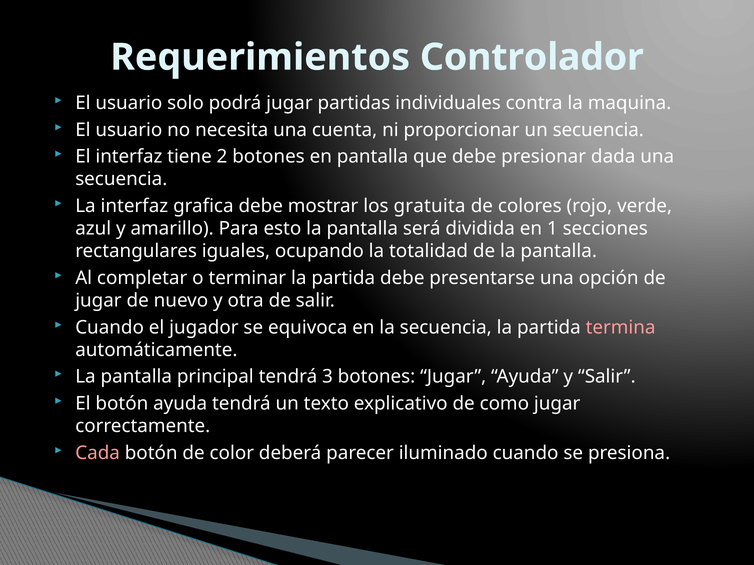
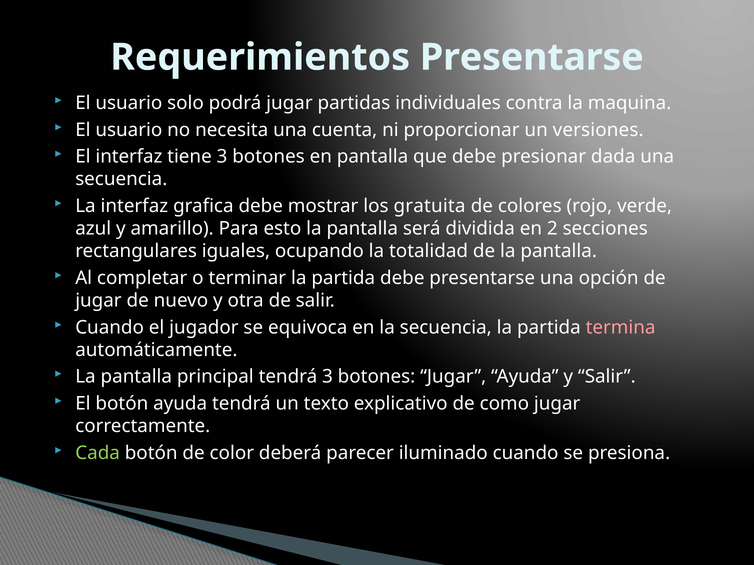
Requerimientos Controlador: Controlador -> Presentarse
un secuencia: secuencia -> versiones
tiene 2: 2 -> 3
1: 1 -> 2
Cada colour: pink -> light green
